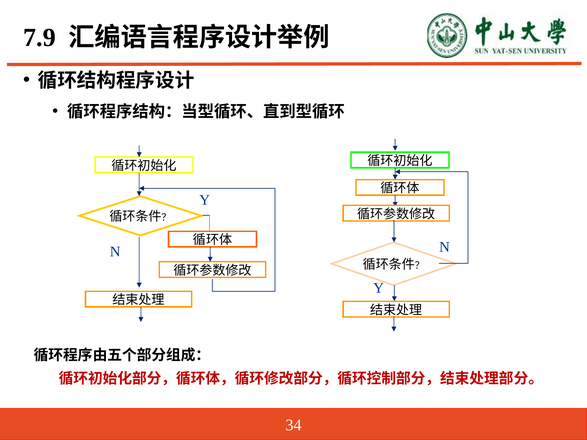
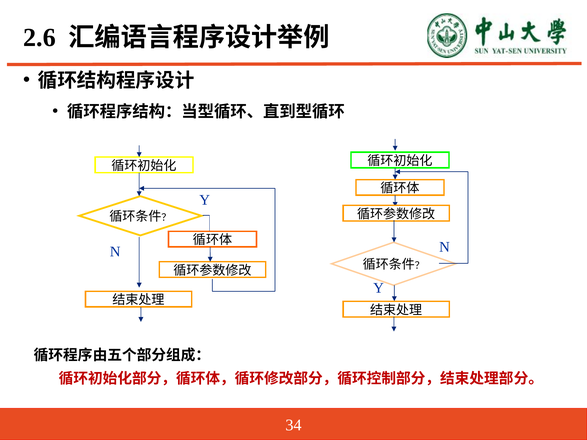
7.9: 7.9 -> 2.6
